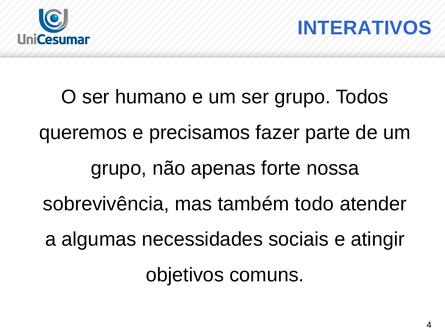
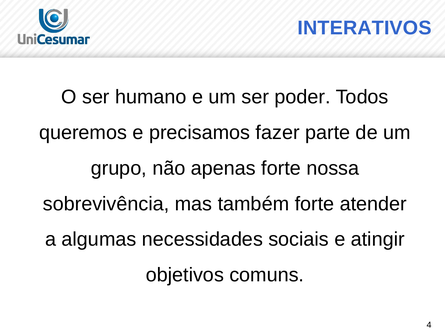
ser grupo: grupo -> poder
também todo: todo -> forte
